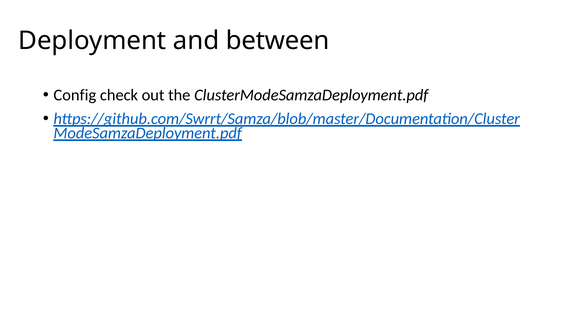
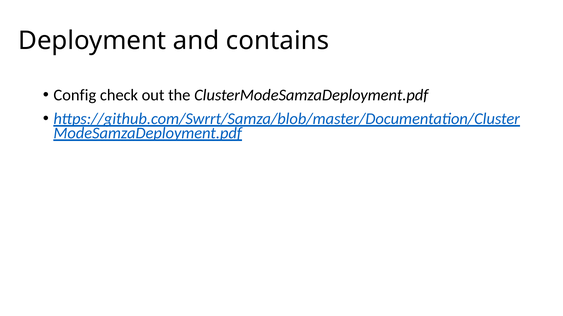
between: between -> contains
